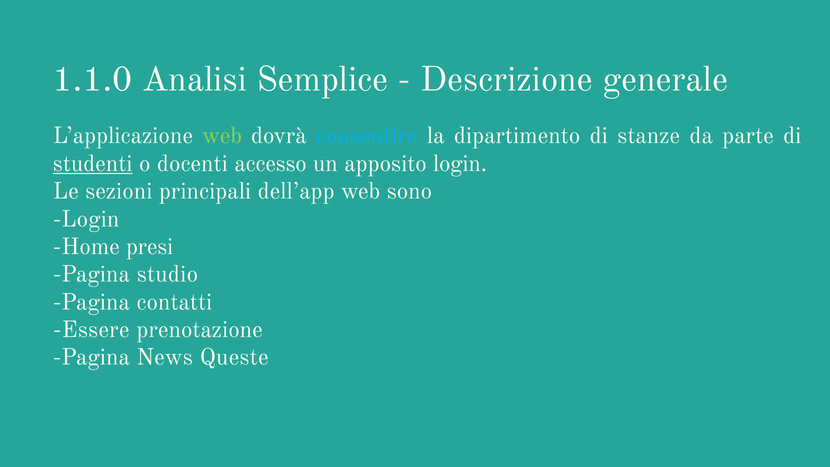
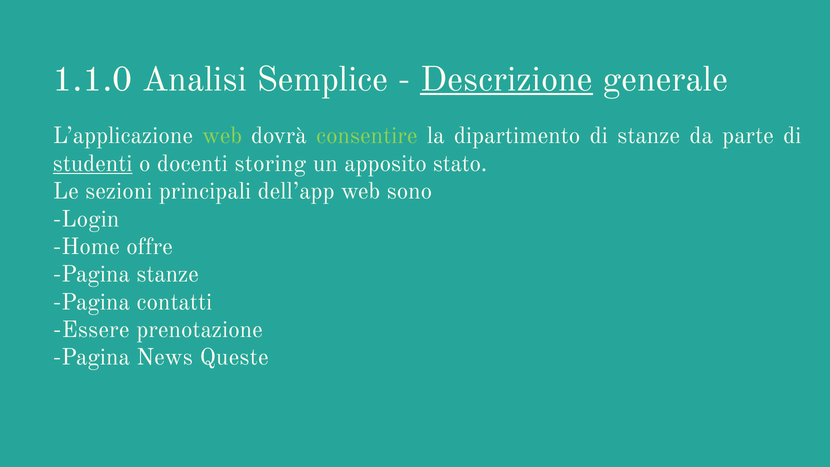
Descrizione underline: none -> present
consentire colour: light blue -> light green
accesso: accesso -> storing
apposito login: login -> stato
presi: presi -> offre
Pagina studio: studio -> stanze
